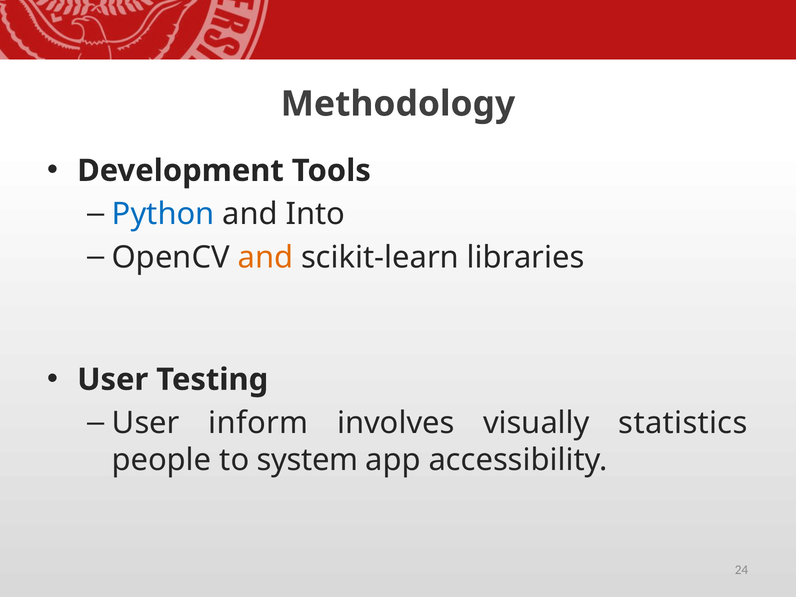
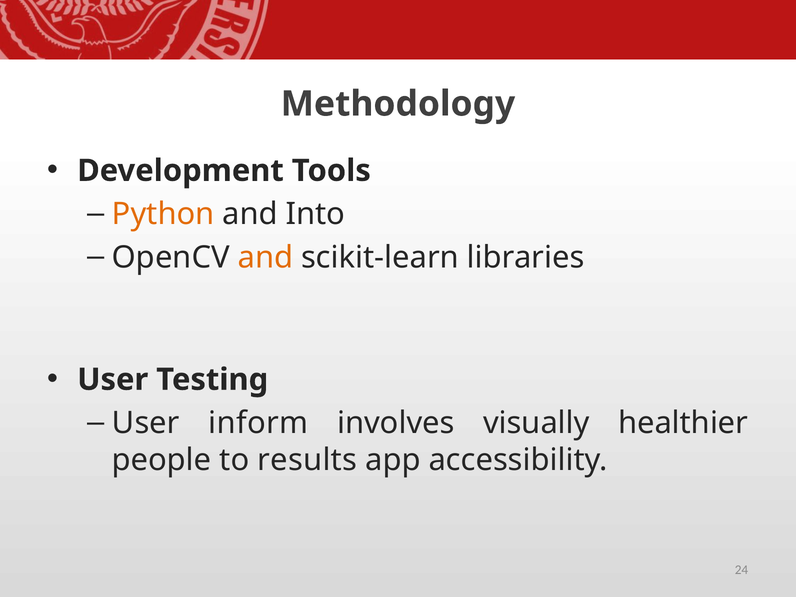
Python colour: blue -> orange
statistics: statistics -> healthier
system: system -> results
